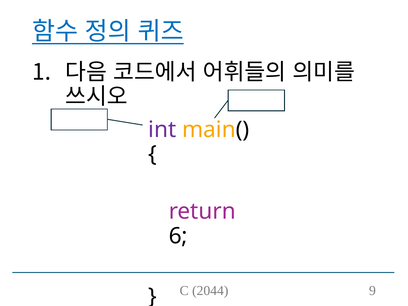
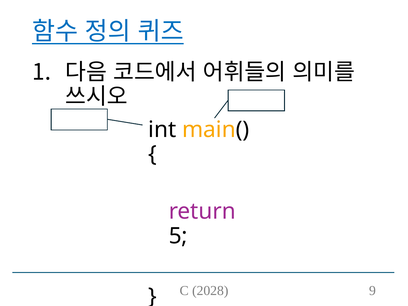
int colour: purple -> black
6: 6 -> 5
2044: 2044 -> 2028
